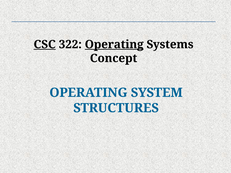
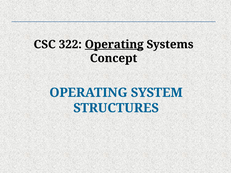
CSC underline: present -> none
